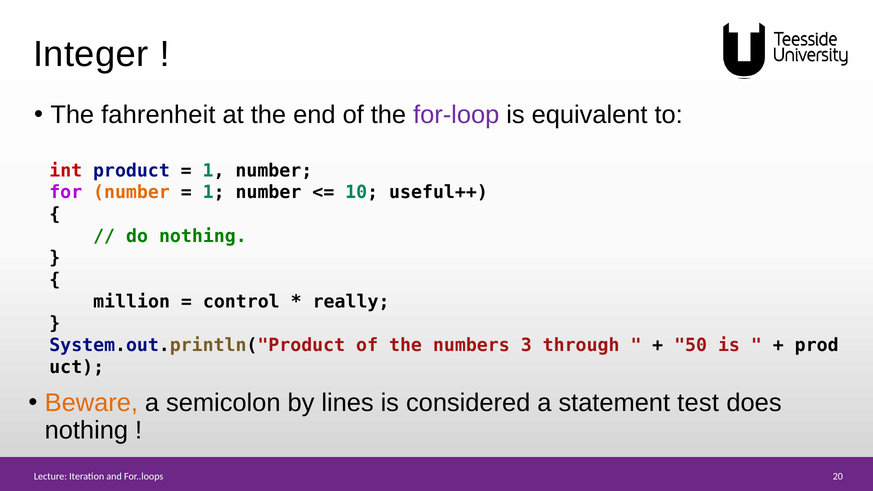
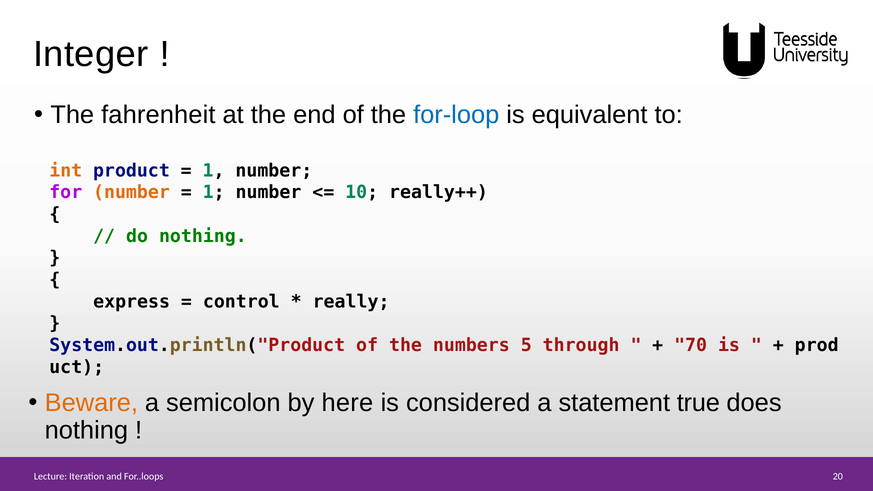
for-loop colour: purple -> blue
int colour: red -> orange
useful++: useful++ -> really++
million: million -> express
3: 3 -> 5
50: 50 -> 70
lines: lines -> here
test: test -> true
